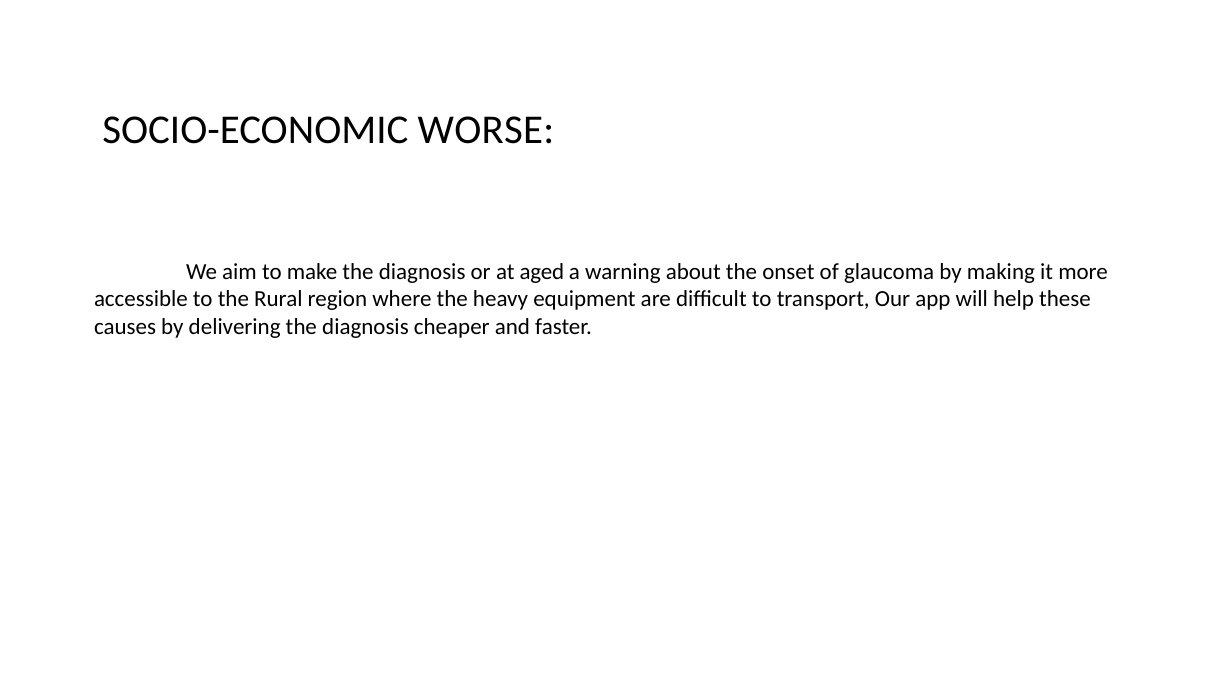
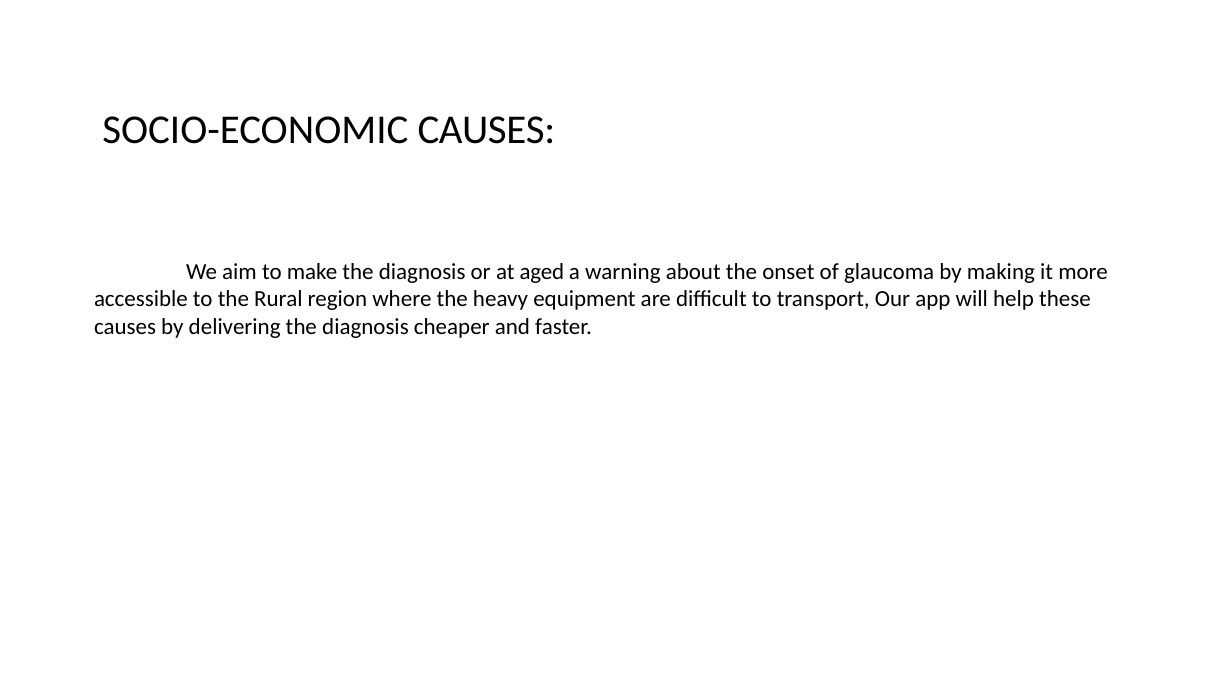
SOCIO-ECONOMIC WORSE: WORSE -> CAUSES
